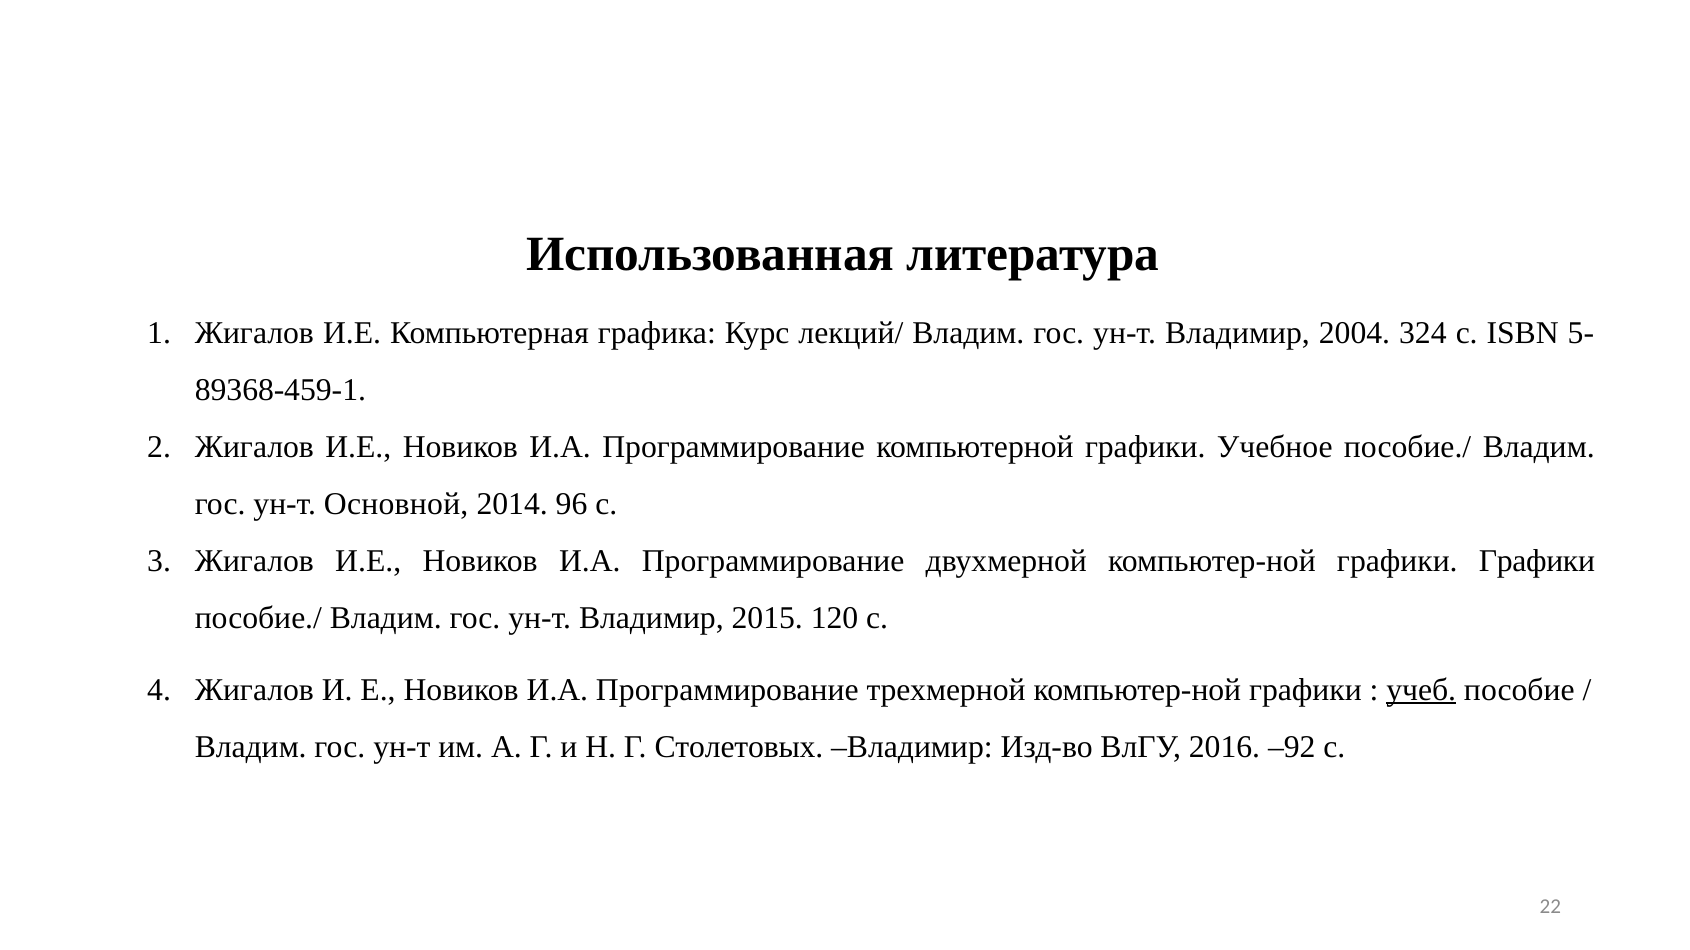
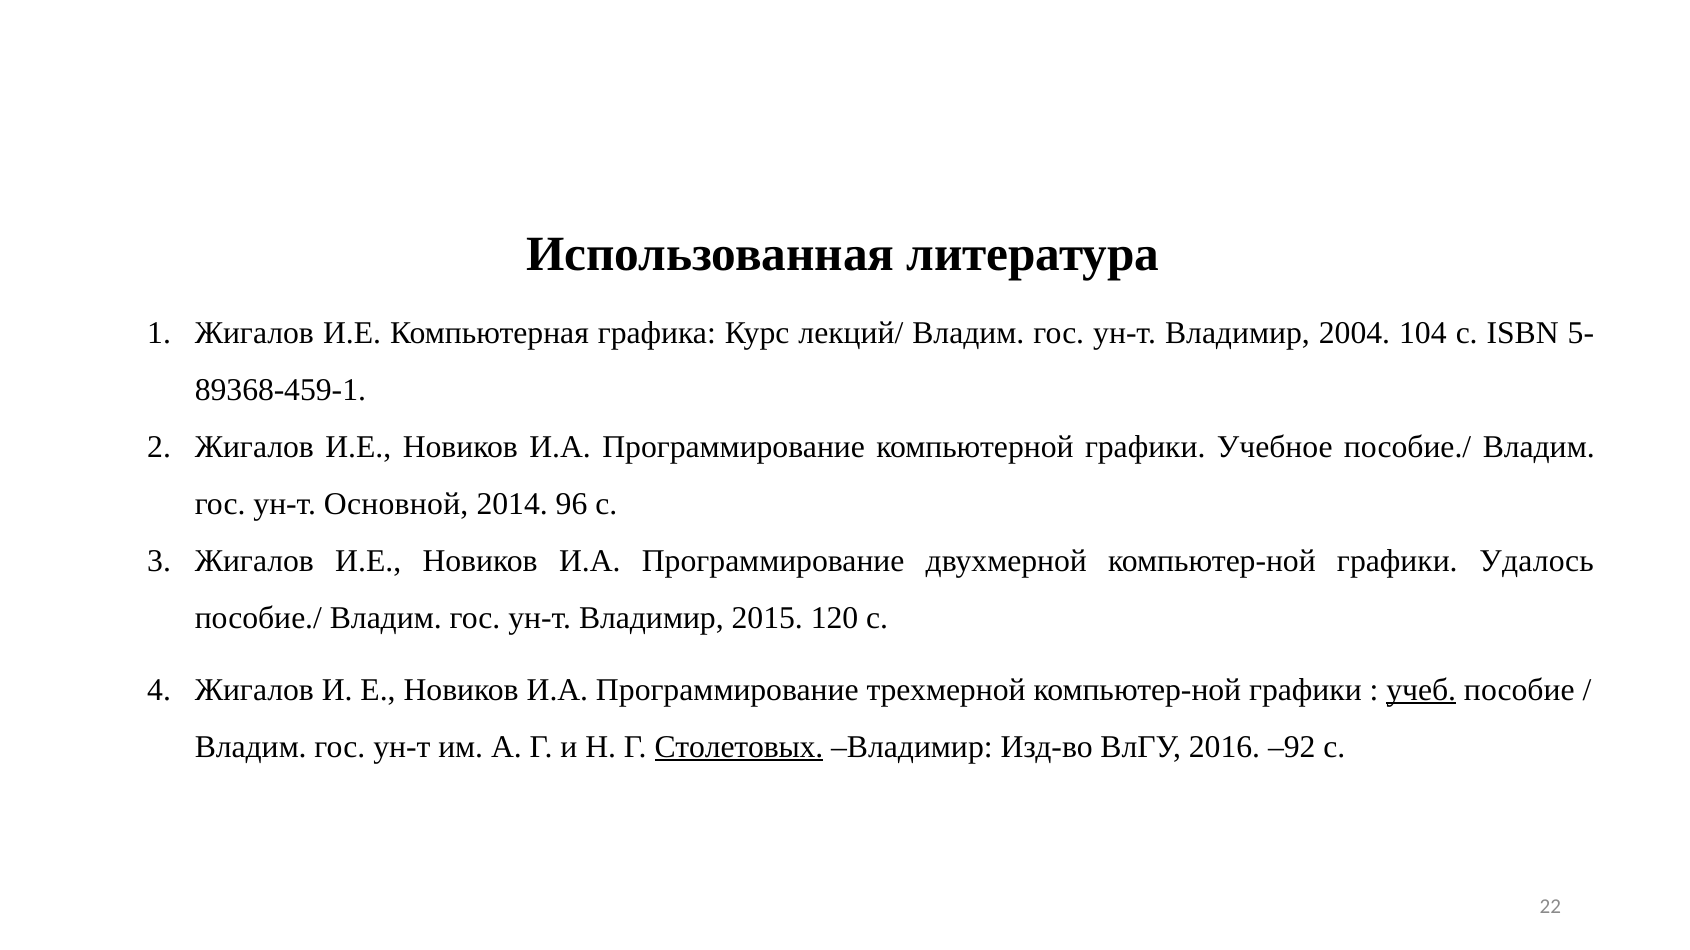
324: 324 -> 104
графики Графики: Графики -> Удалось
Столетовых underline: none -> present
